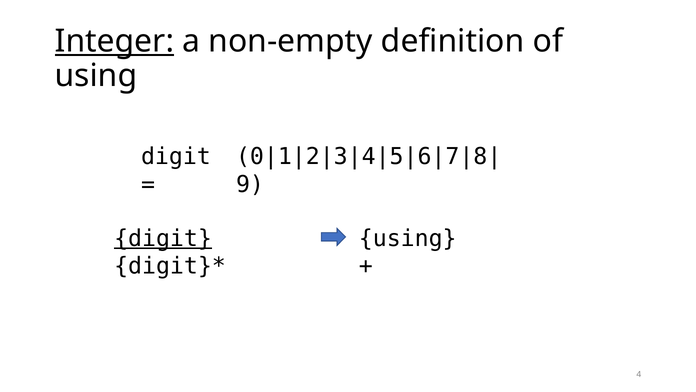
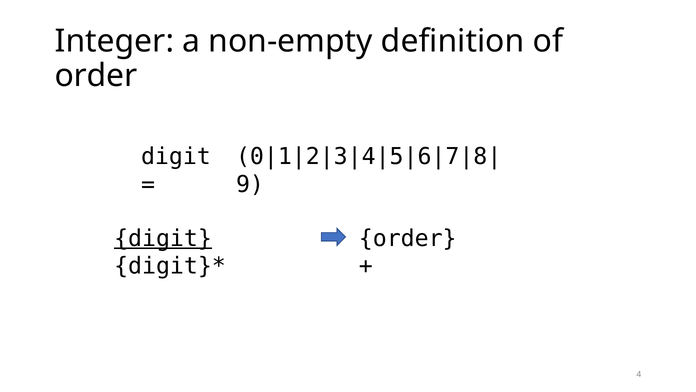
Integer underline: present -> none
using at (96, 76): using -> order
using at (408, 238): using -> order
